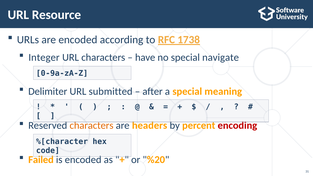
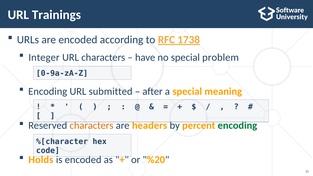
Resource: Resource -> Trainings
navigate: navigate -> problem
Delimiter at (48, 91): Delimiter -> Encoding
encoding at (237, 126) colour: red -> green
Failed: Failed -> Holds
